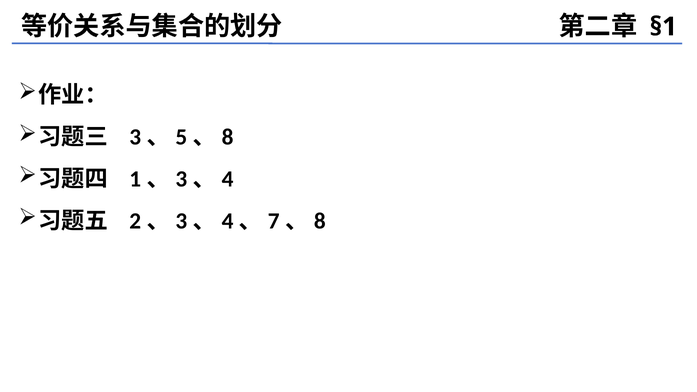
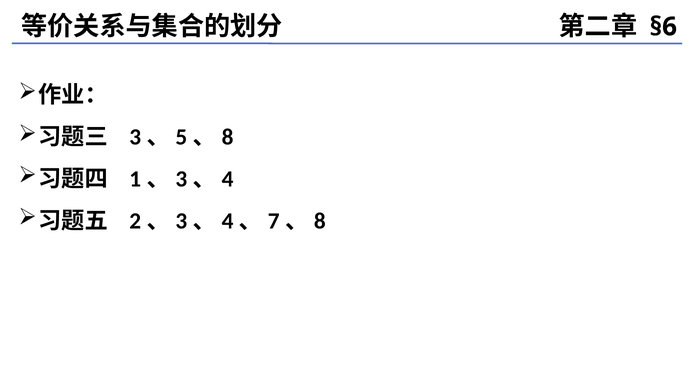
§1: §1 -> §6
